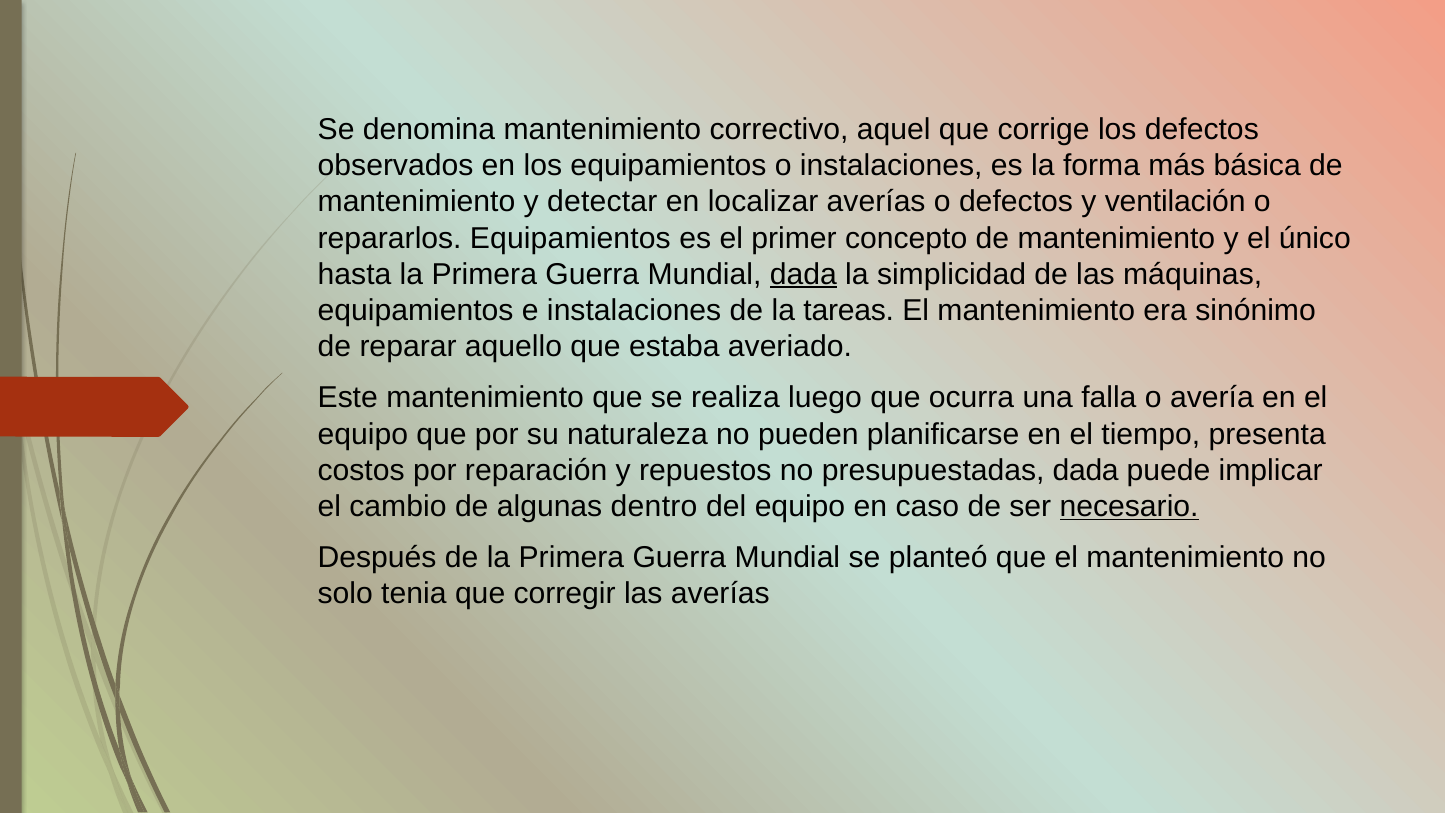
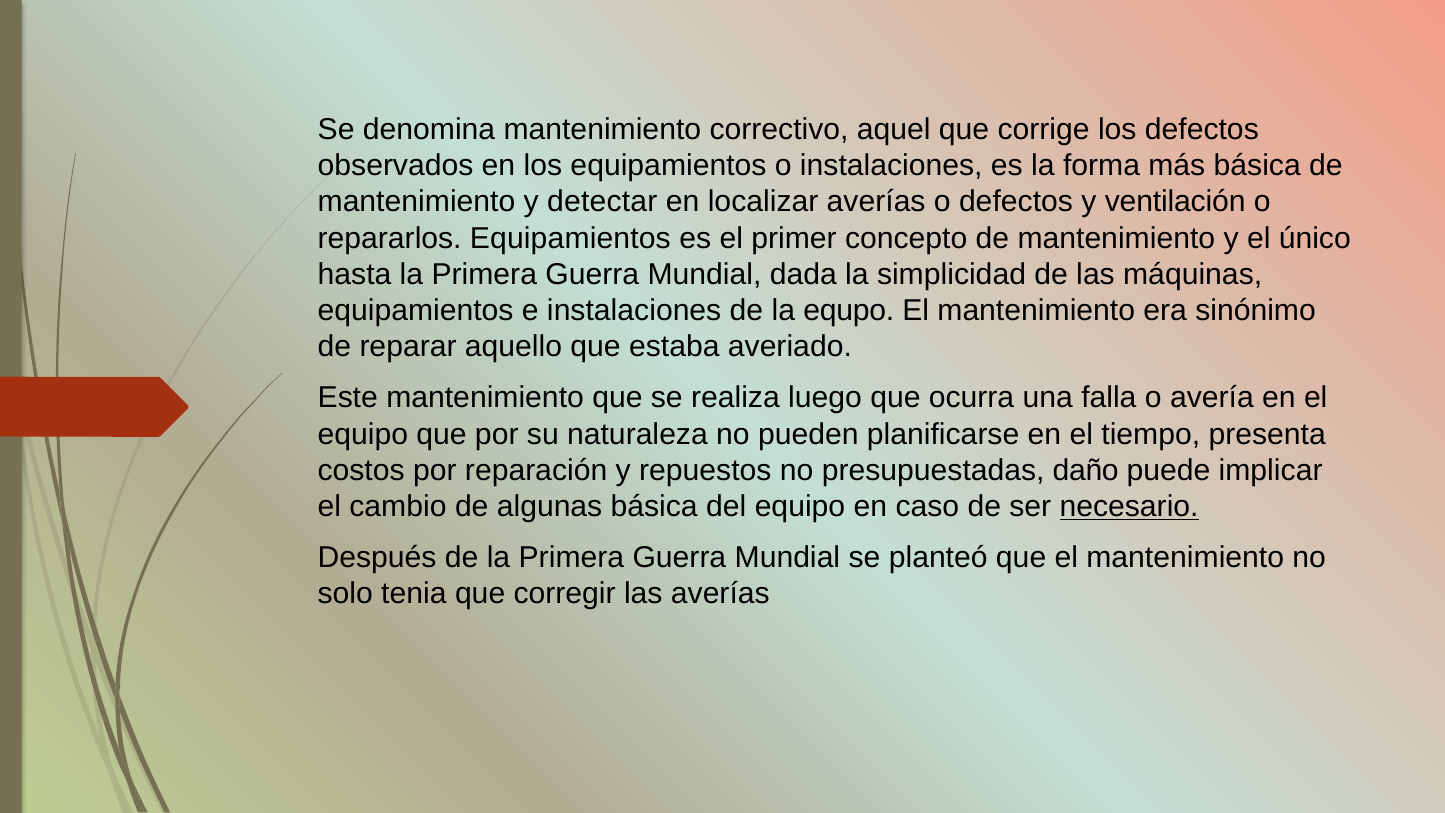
dada at (803, 274) underline: present -> none
tareas: tareas -> equpo
presupuestadas dada: dada -> daño
algunas dentro: dentro -> básica
